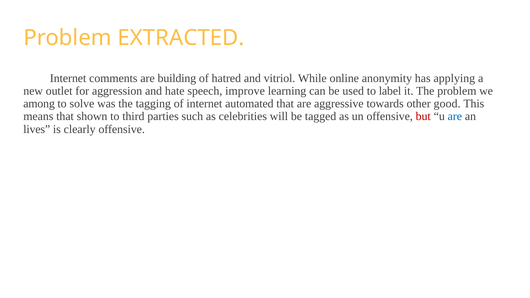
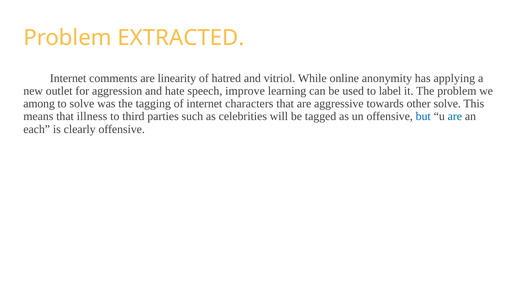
building: building -> linearity
automated: automated -> characters
other good: good -> solve
shown: shown -> illness
but colour: red -> blue
lives: lives -> each
